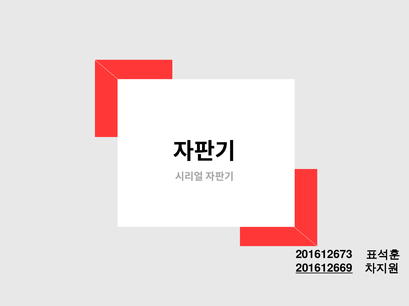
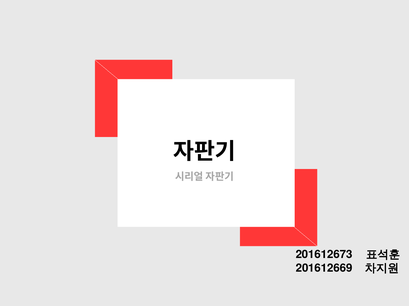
201612669 underline: present -> none
